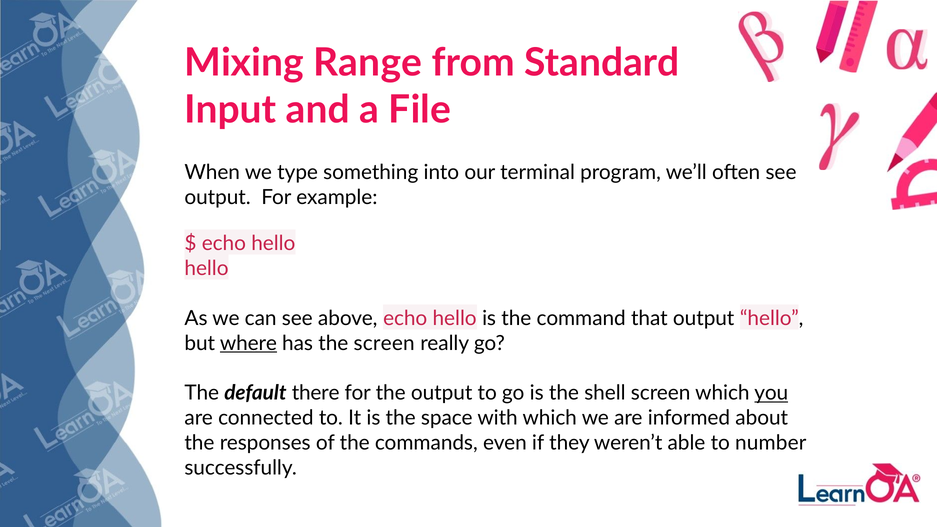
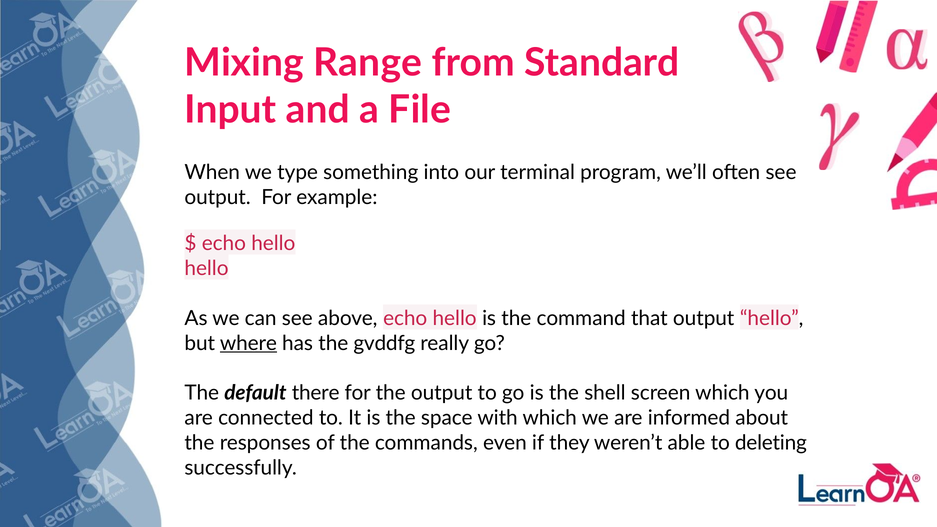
the screen: screen -> gvddfg
you underline: present -> none
number: number -> deleting
